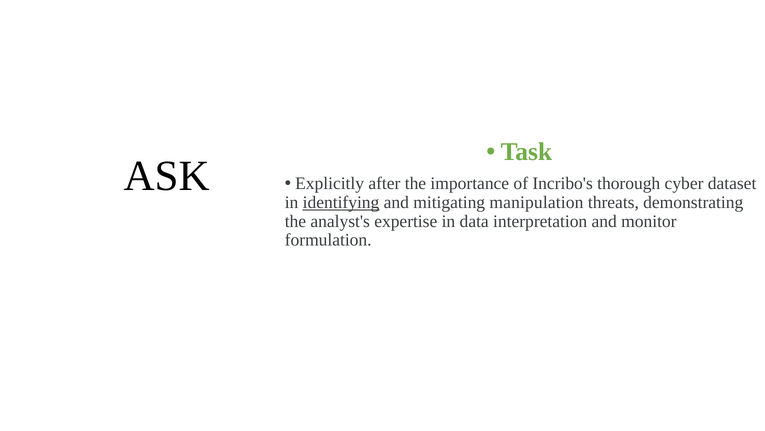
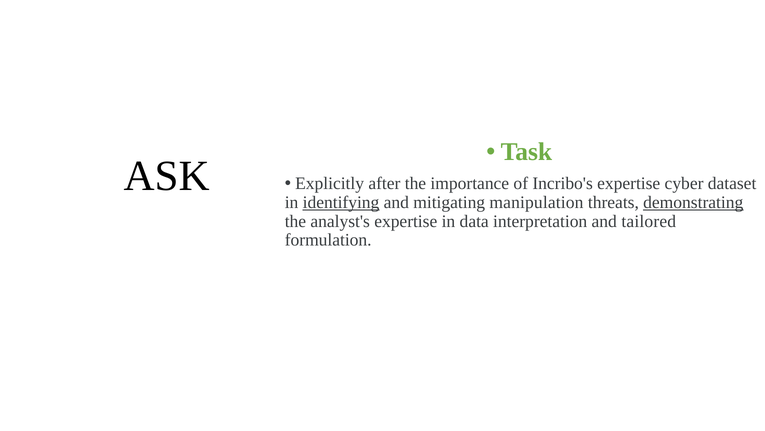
Incribo's thorough: thorough -> expertise
demonstrating underline: none -> present
monitor: monitor -> tailored
